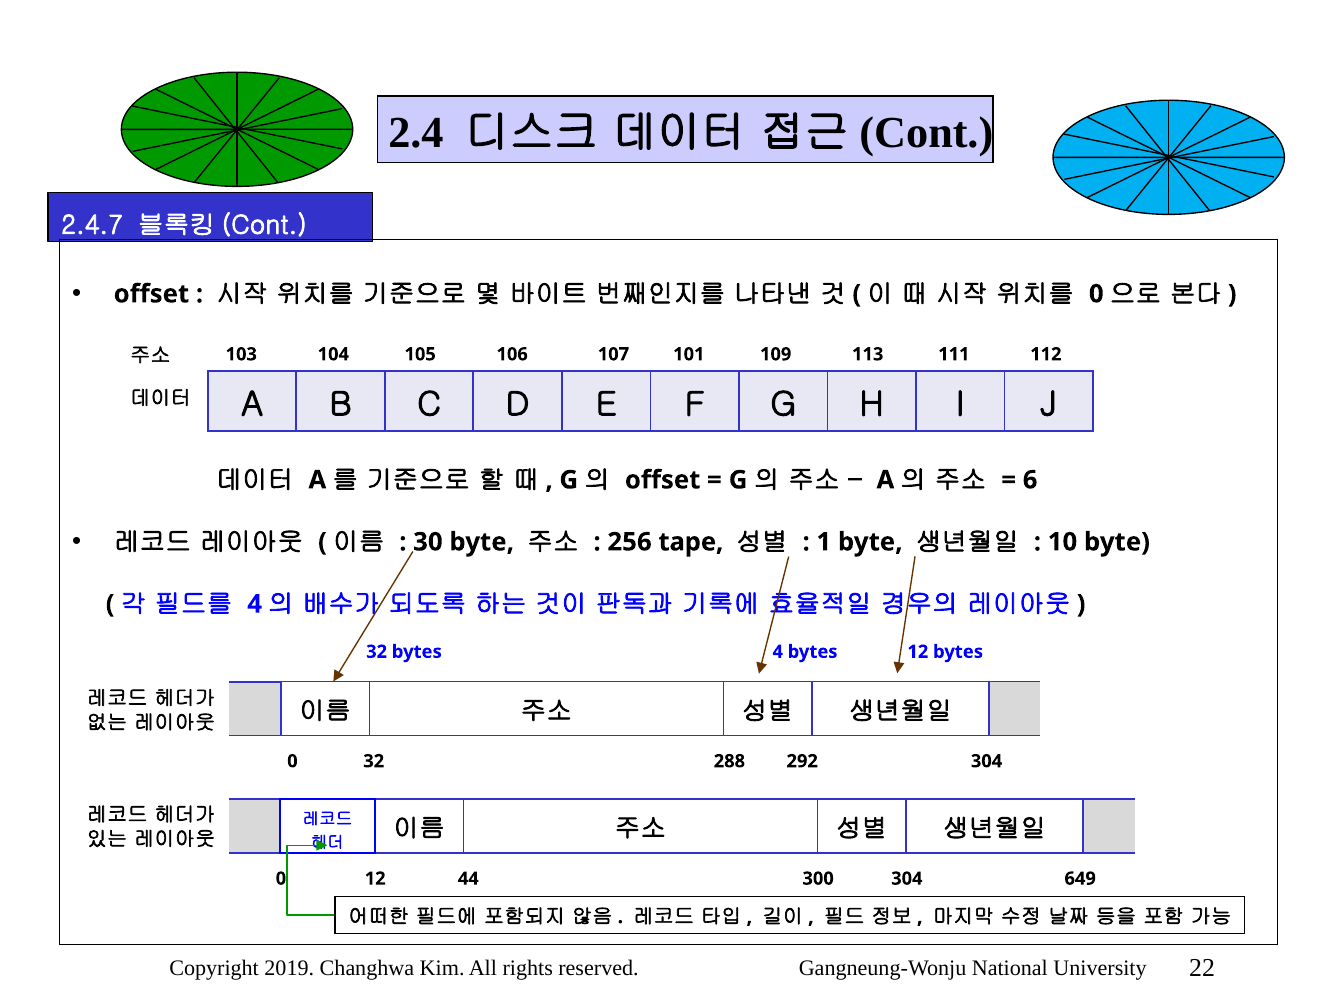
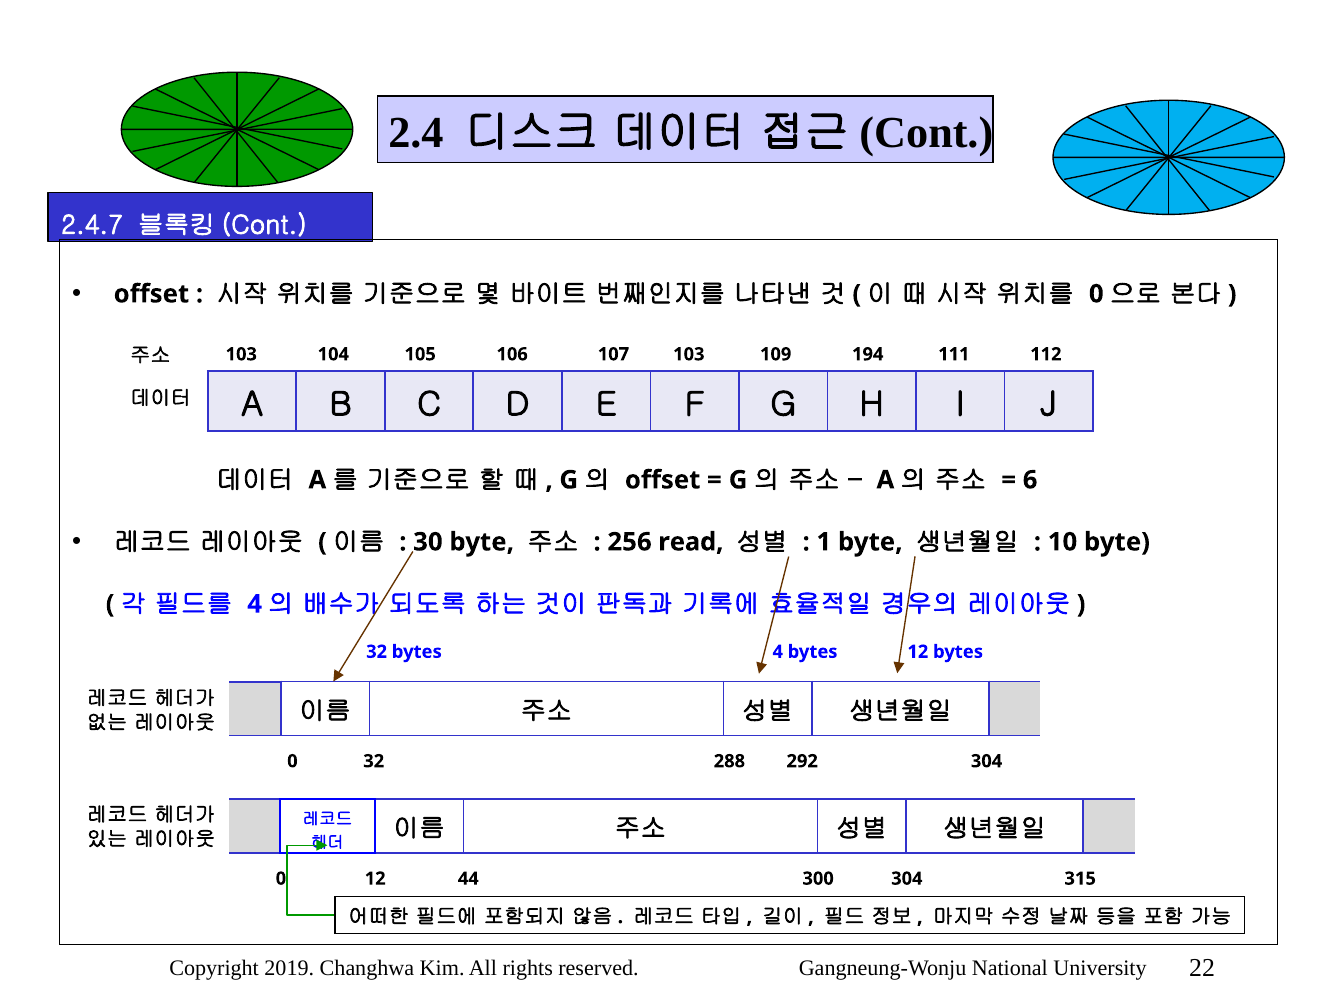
107 101: 101 -> 103
113: 113 -> 194
tape: tape -> read
649: 649 -> 315
